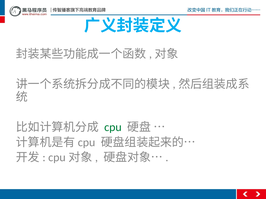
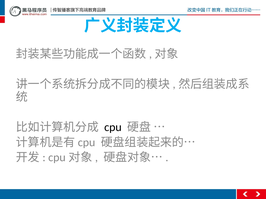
cpu colour: green -> black
